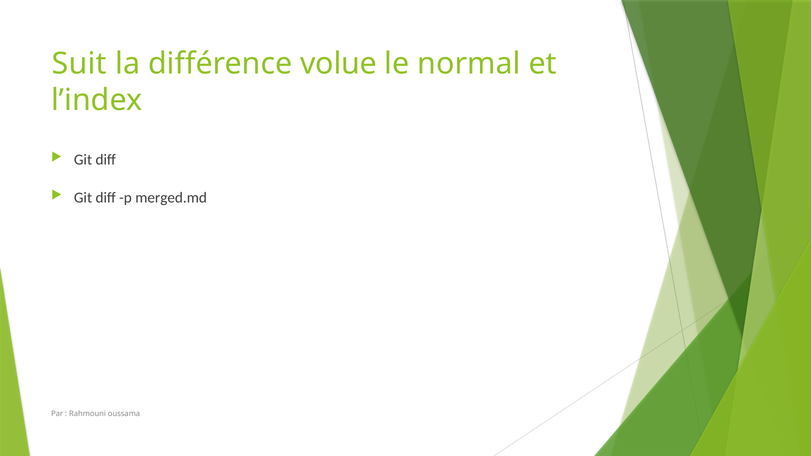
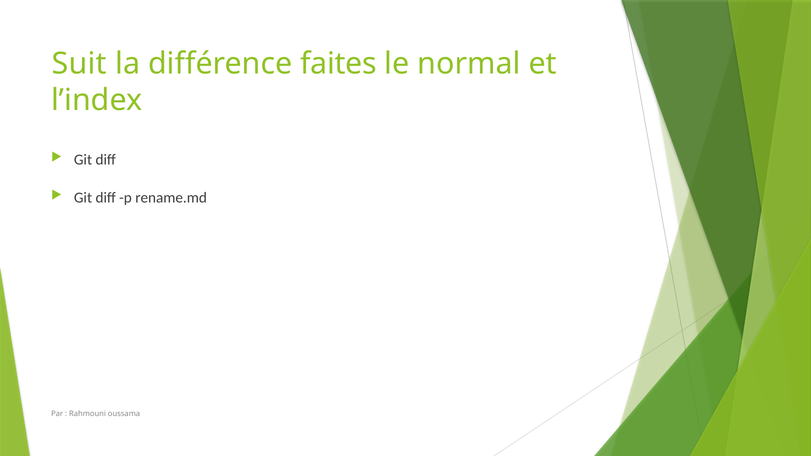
volue: volue -> faites
merged.md: merged.md -> rename.md
